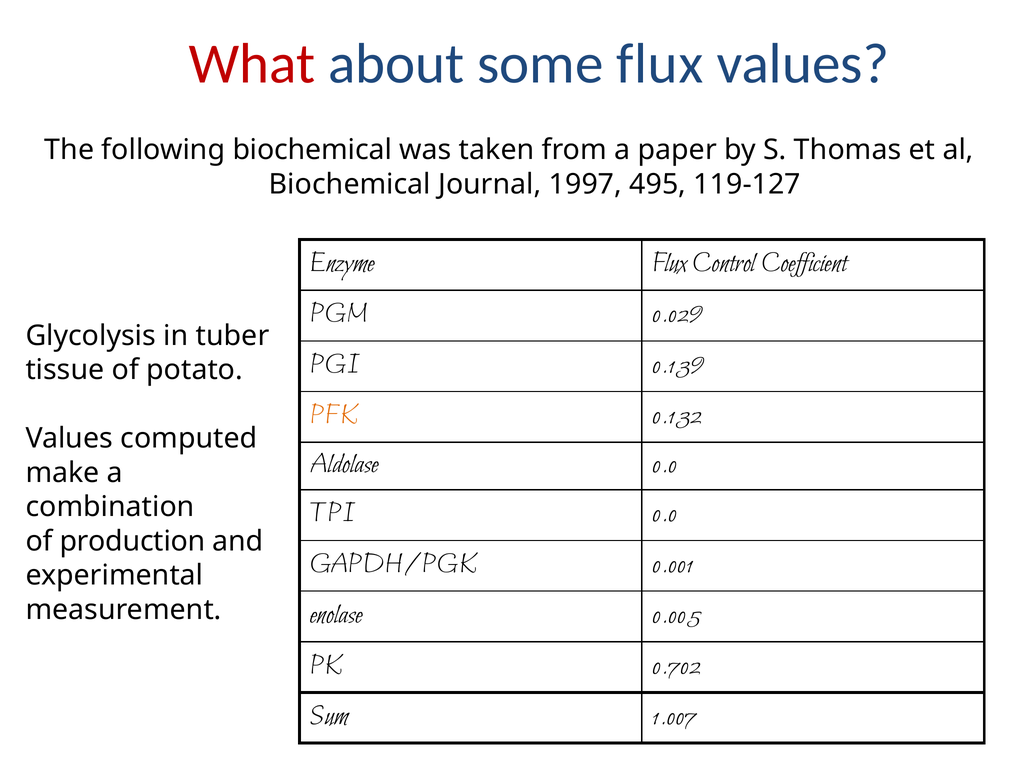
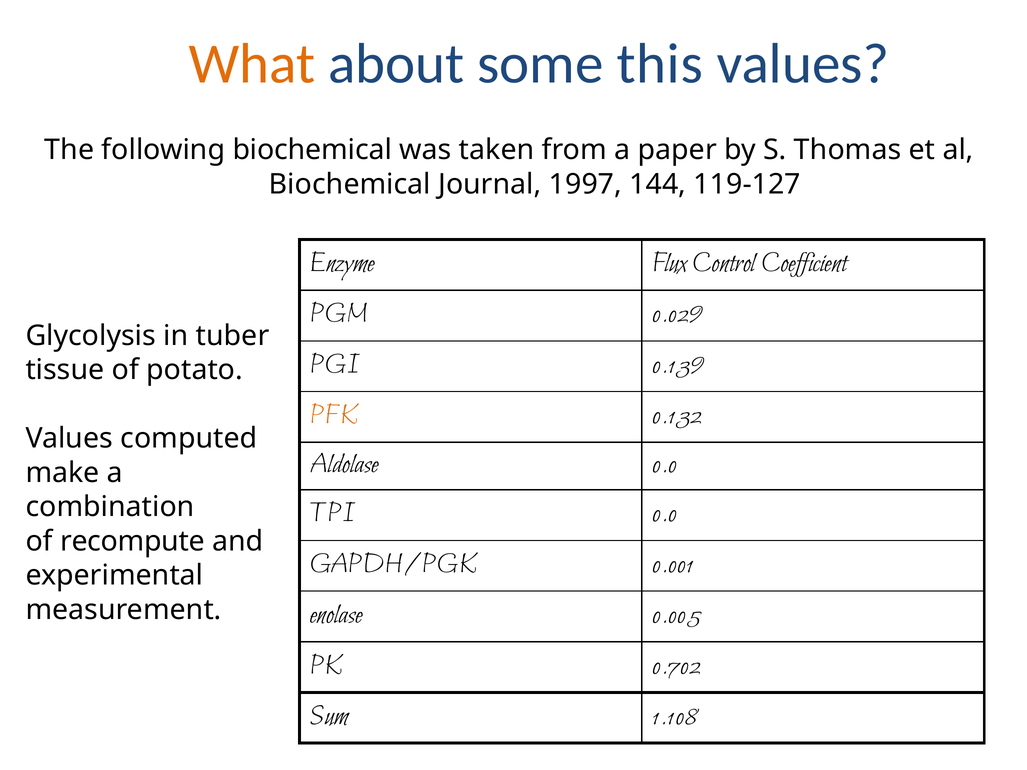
What colour: red -> orange
some flux: flux -> this
495: 495 -> 144
production: production -> recompute
1.007: 1.007 -> 1.108
